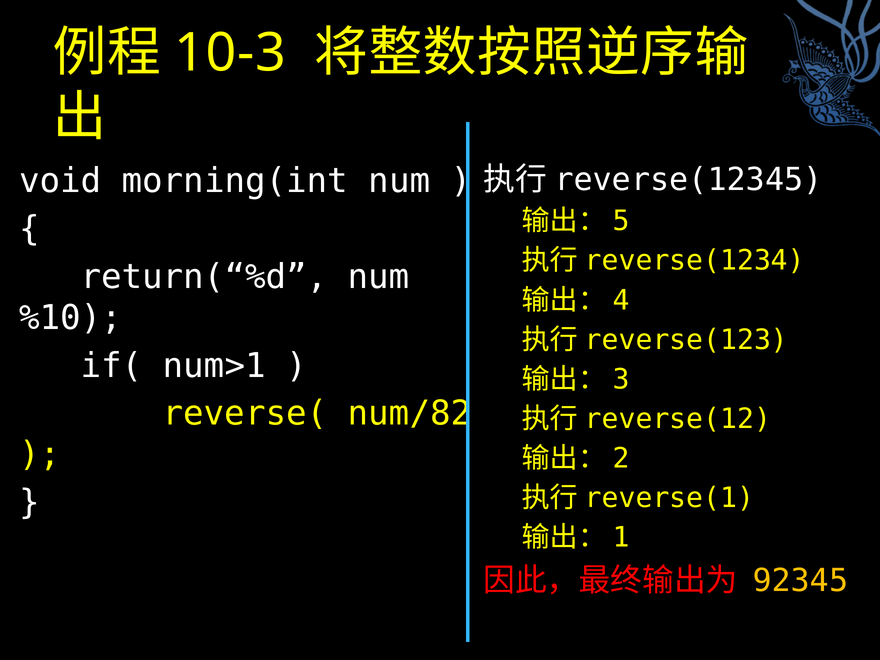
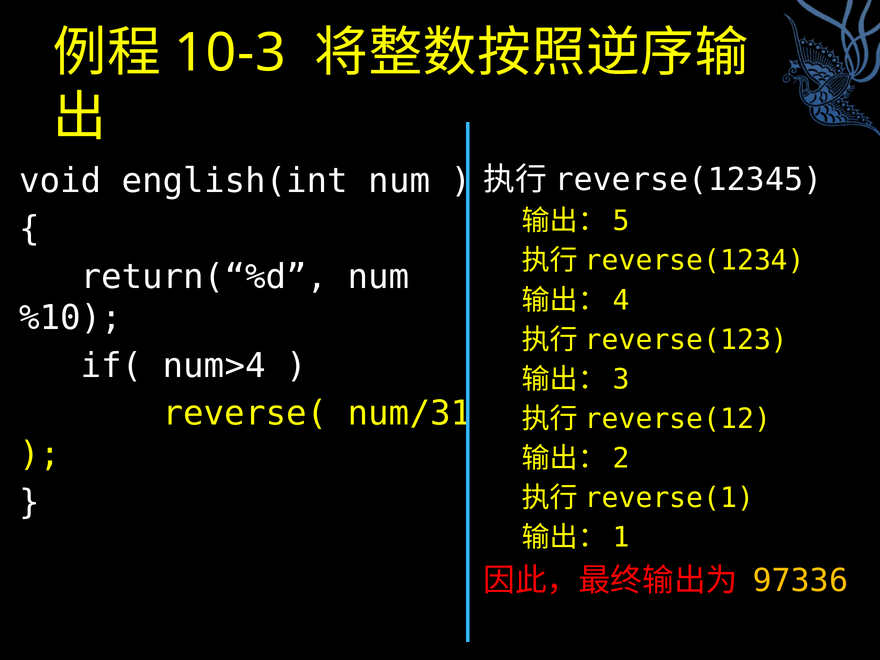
morning(int: morning(int -> english(int
num>1: num>1 -> num>4
num/82: num/82 -> num/31
92345: 92345 -> 97336
